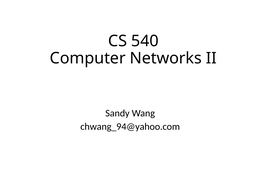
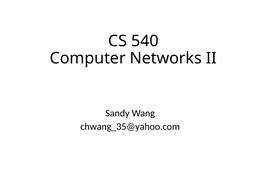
chwang_94@yahoo.com: chwang_94@yahoo.com -> chwang_35@yahoo.com
